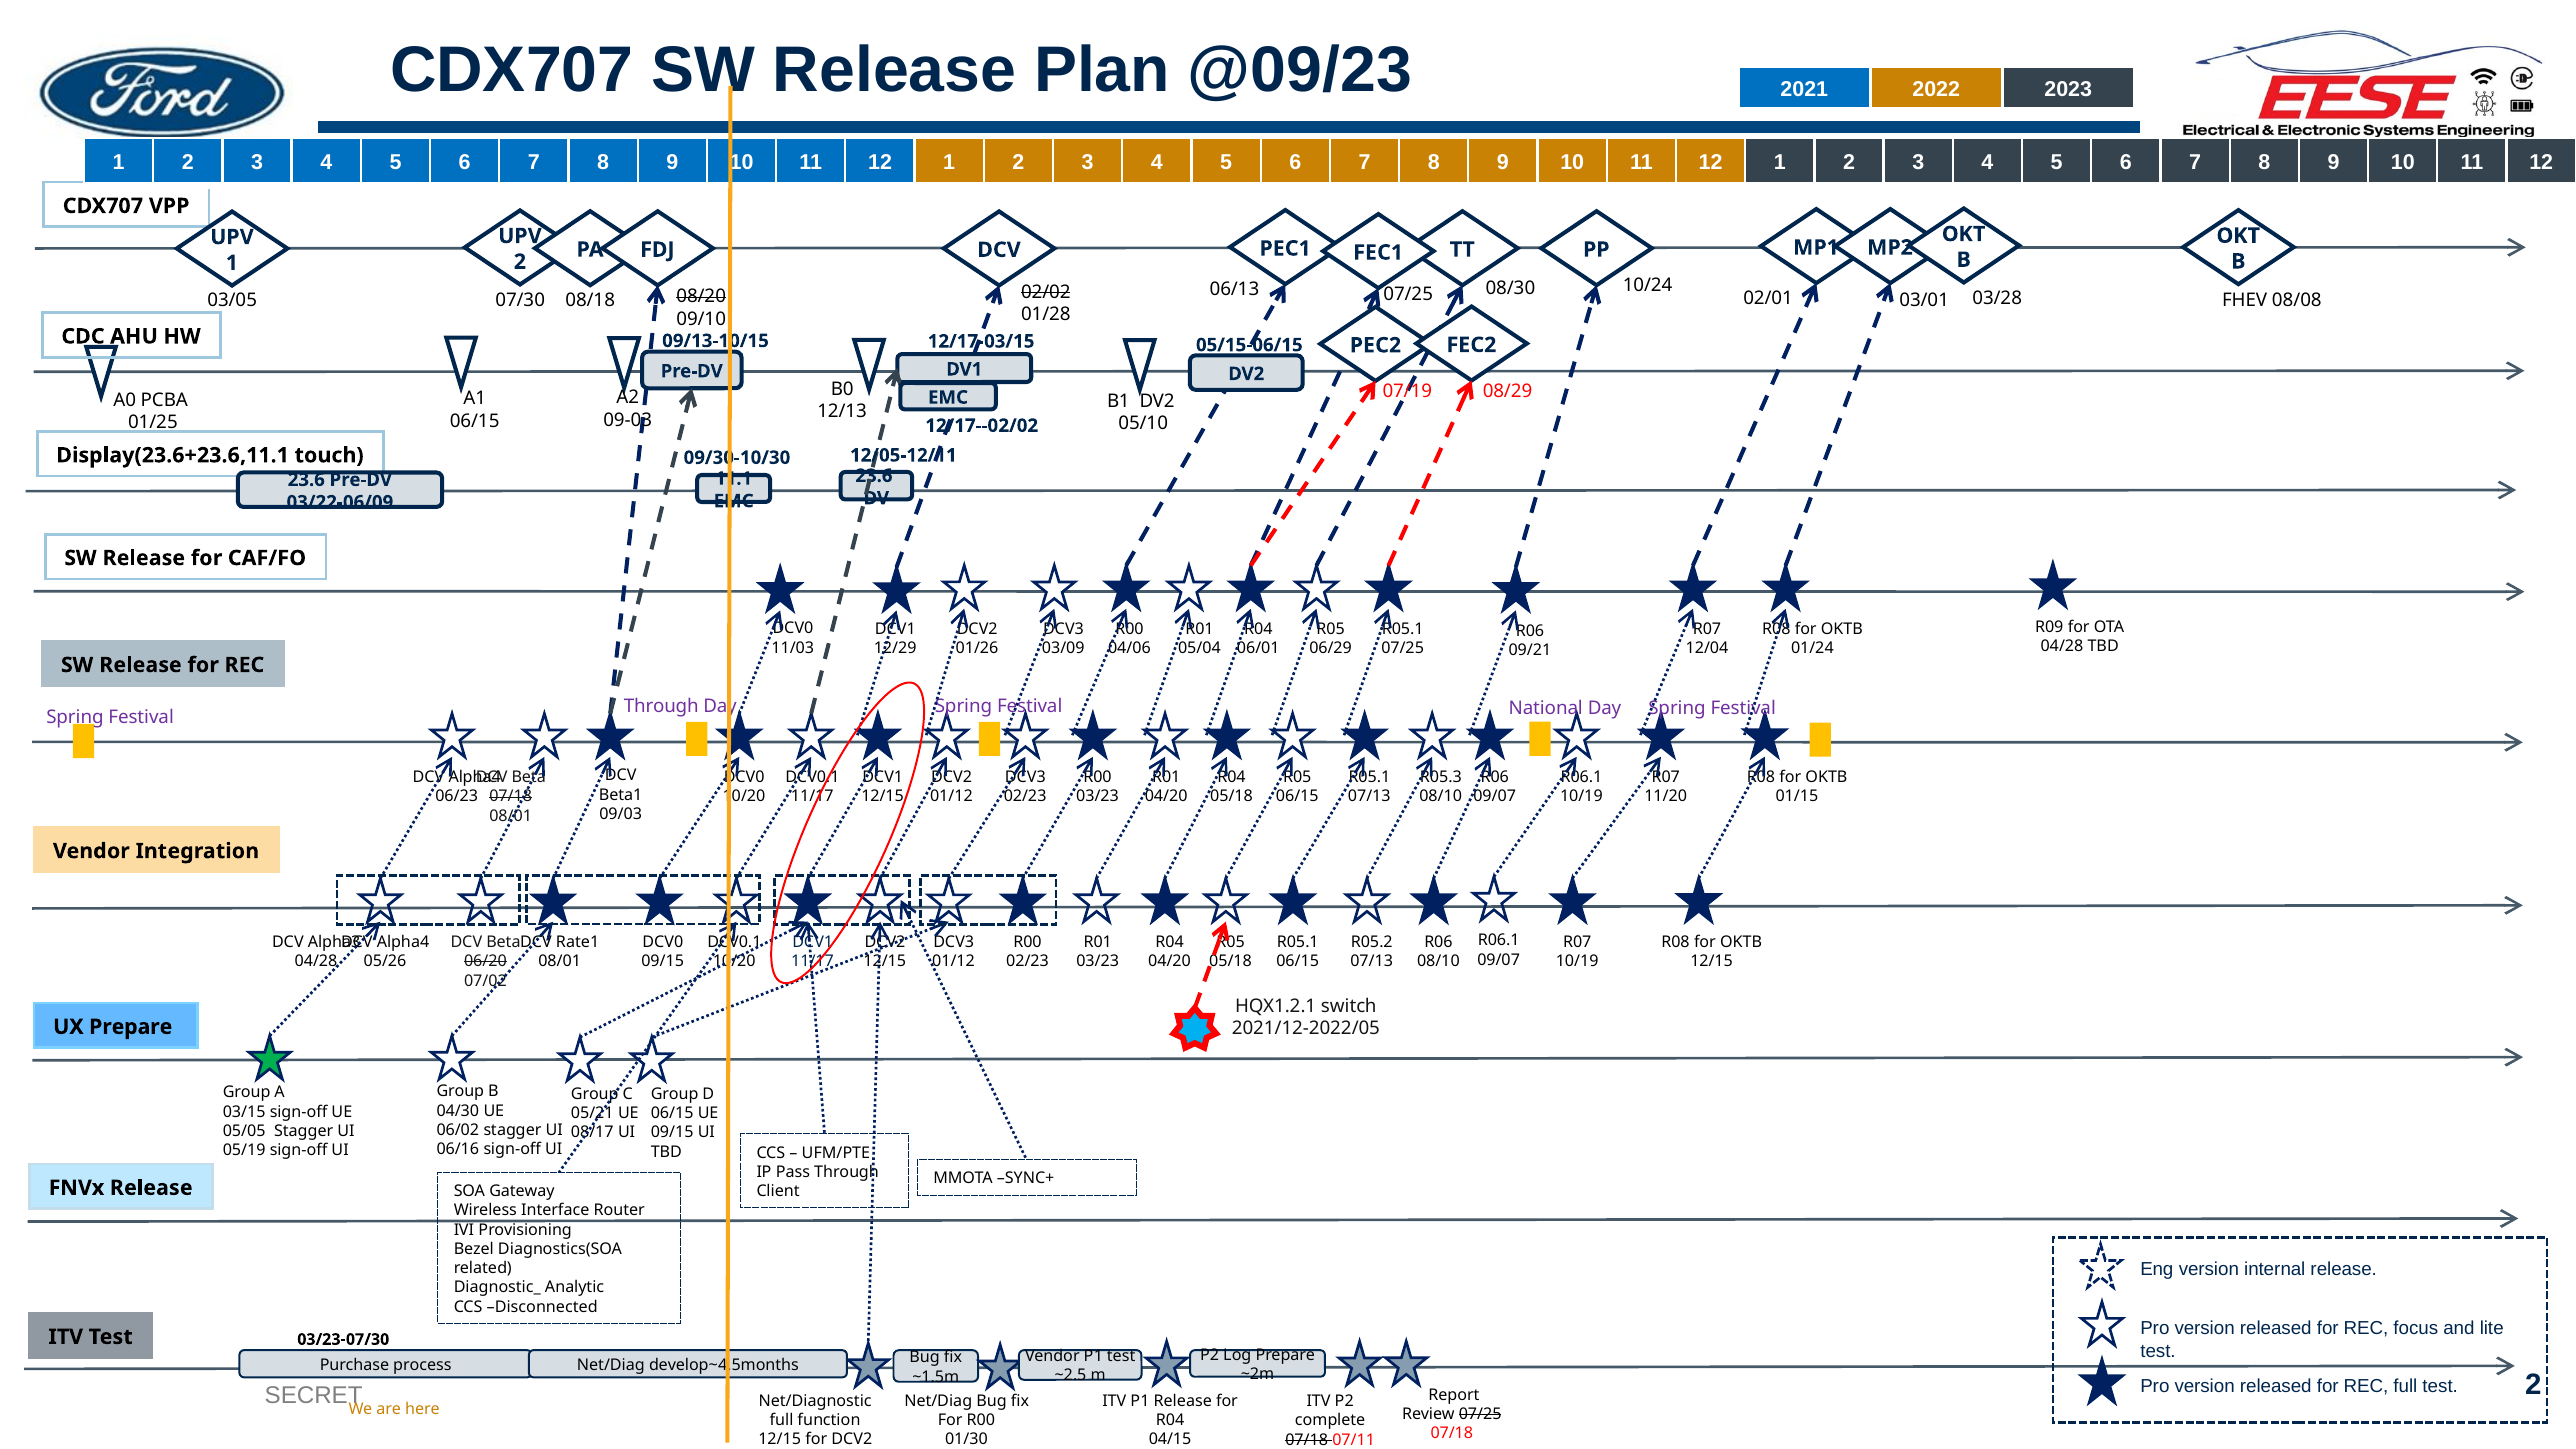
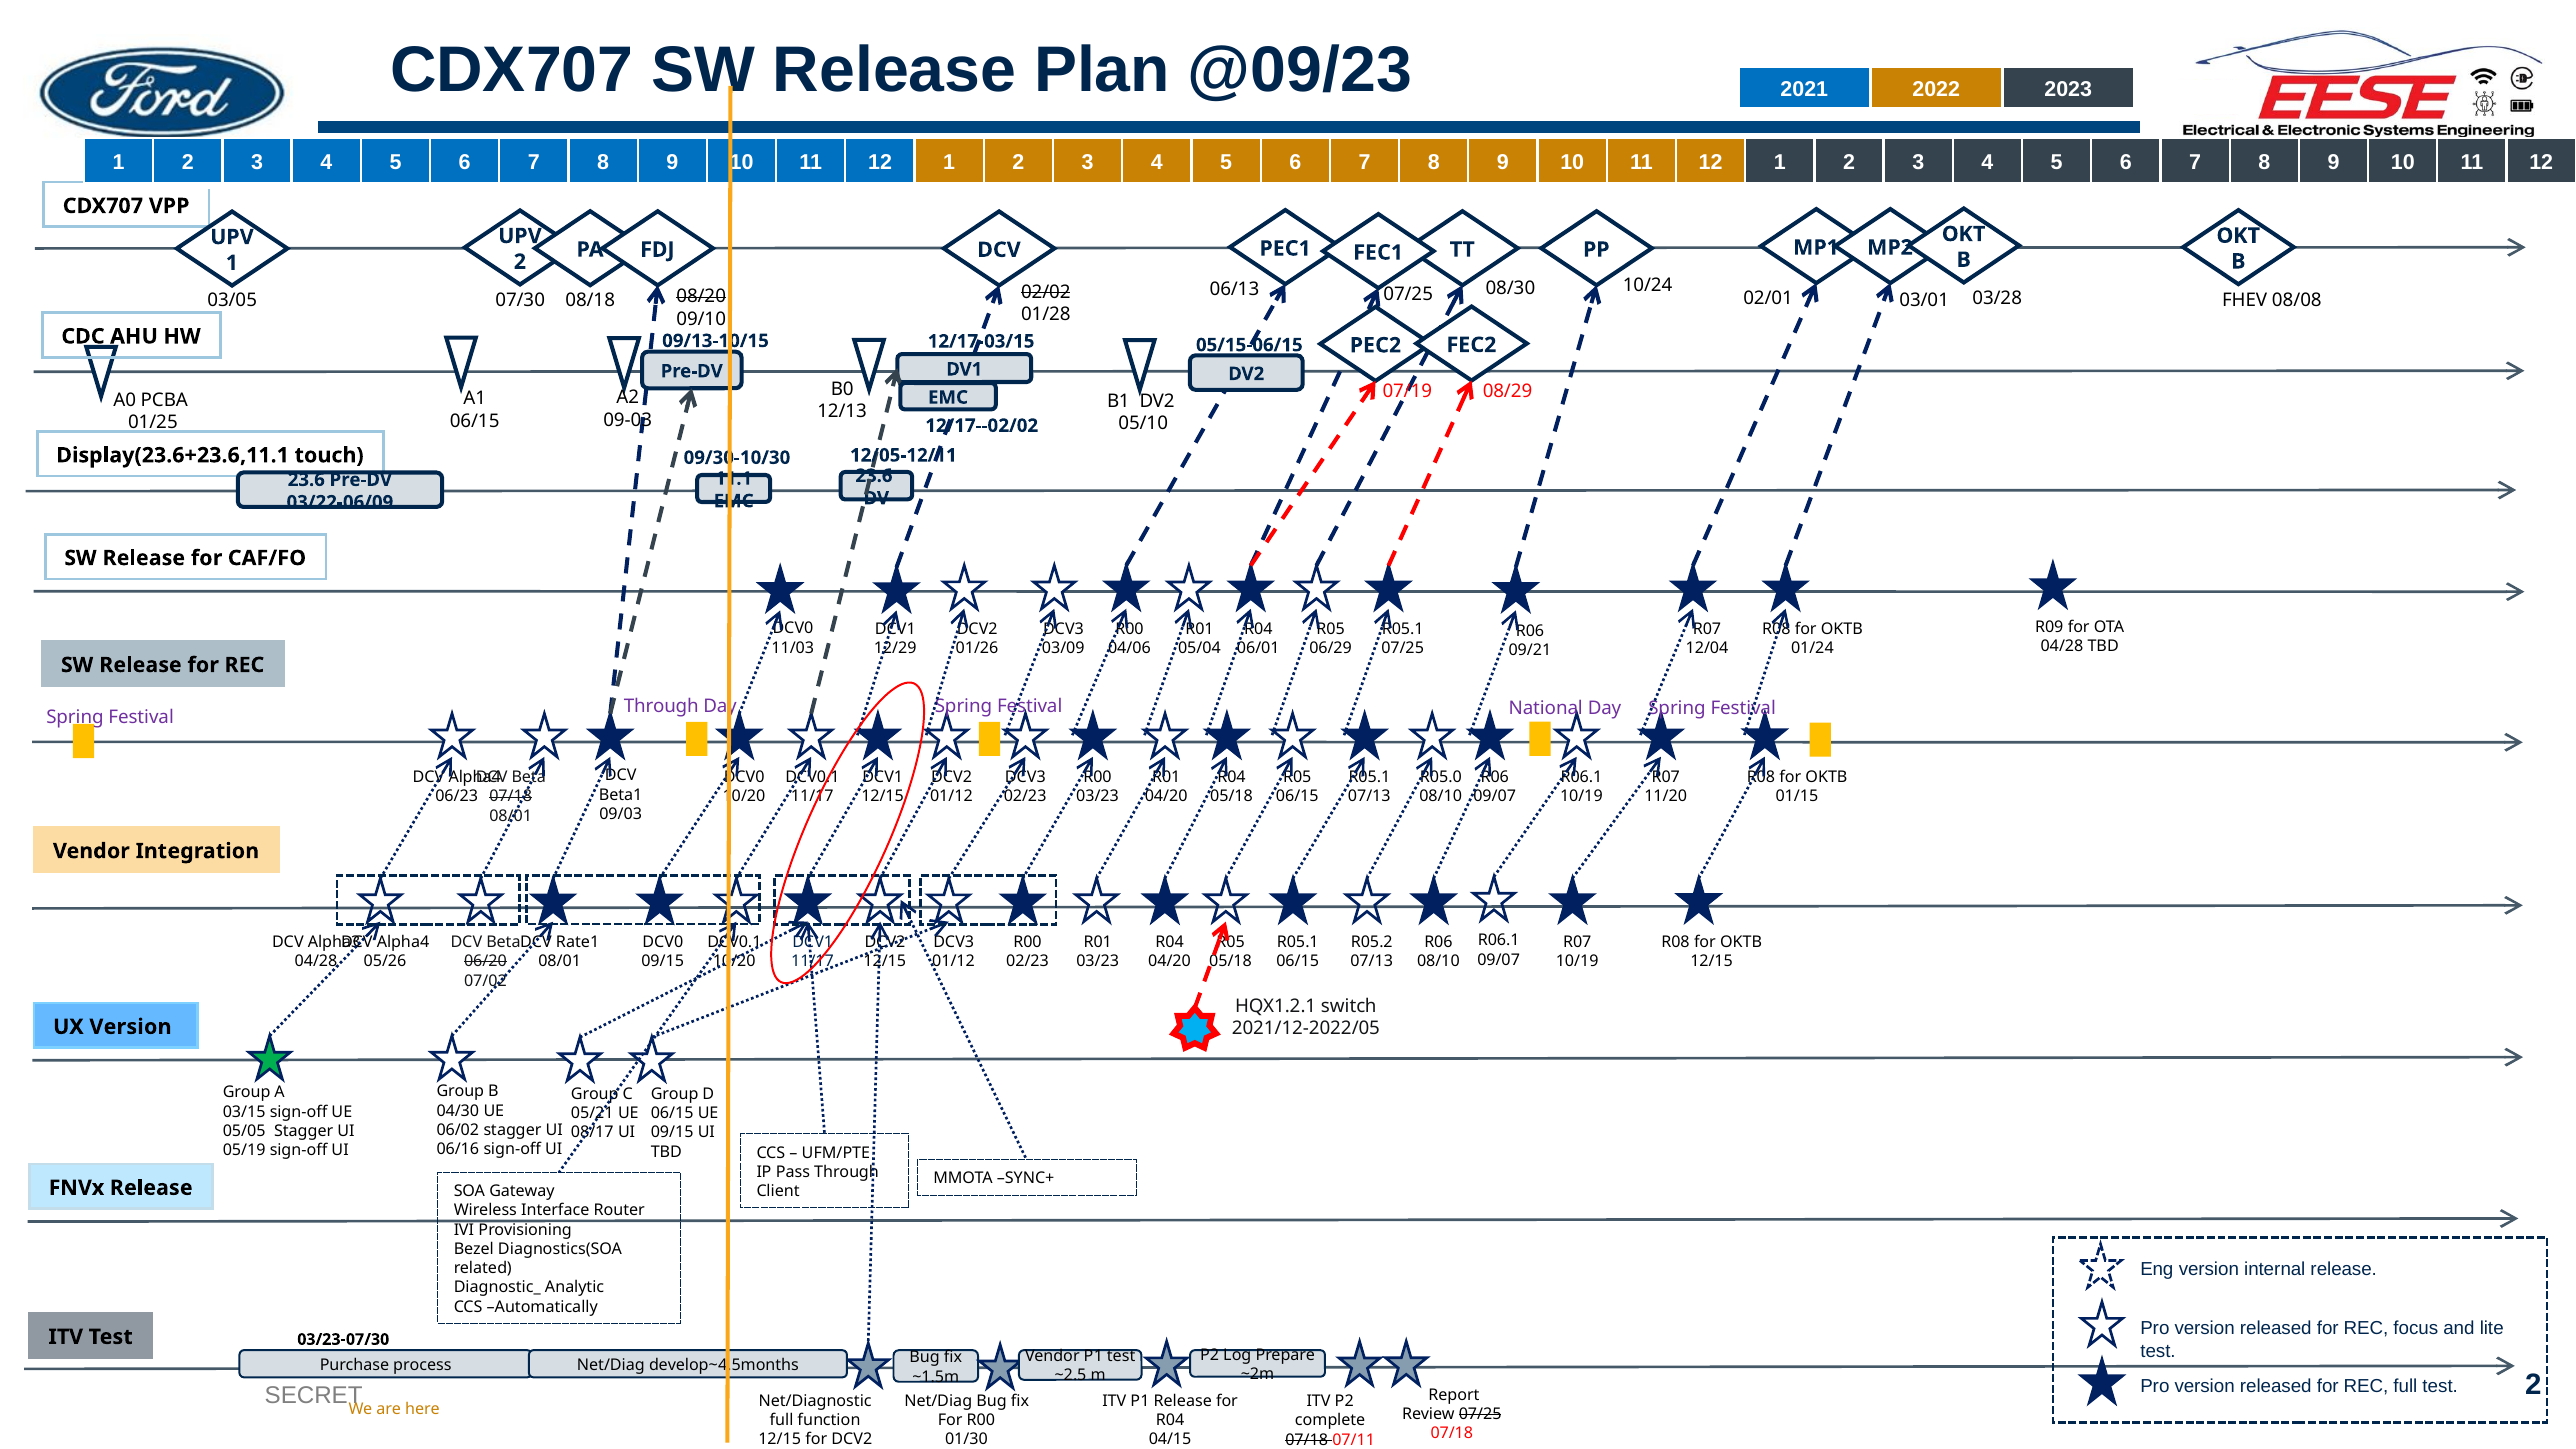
R05.3: R05.3 -> R05.0
UX Prepare: Prepare -> Version
Disconnected: Disconnected -> Automatically
